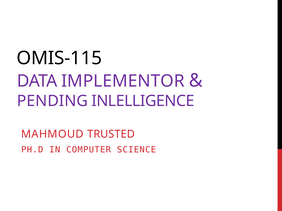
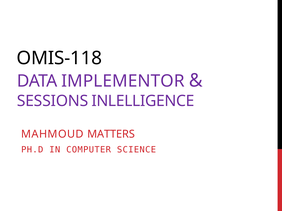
OMIS-115: OMIS-115 -> OMIS-118
PENDING: PENDING -> SESSIONS
TRUSTED: TRUSTED -> MATTERS
